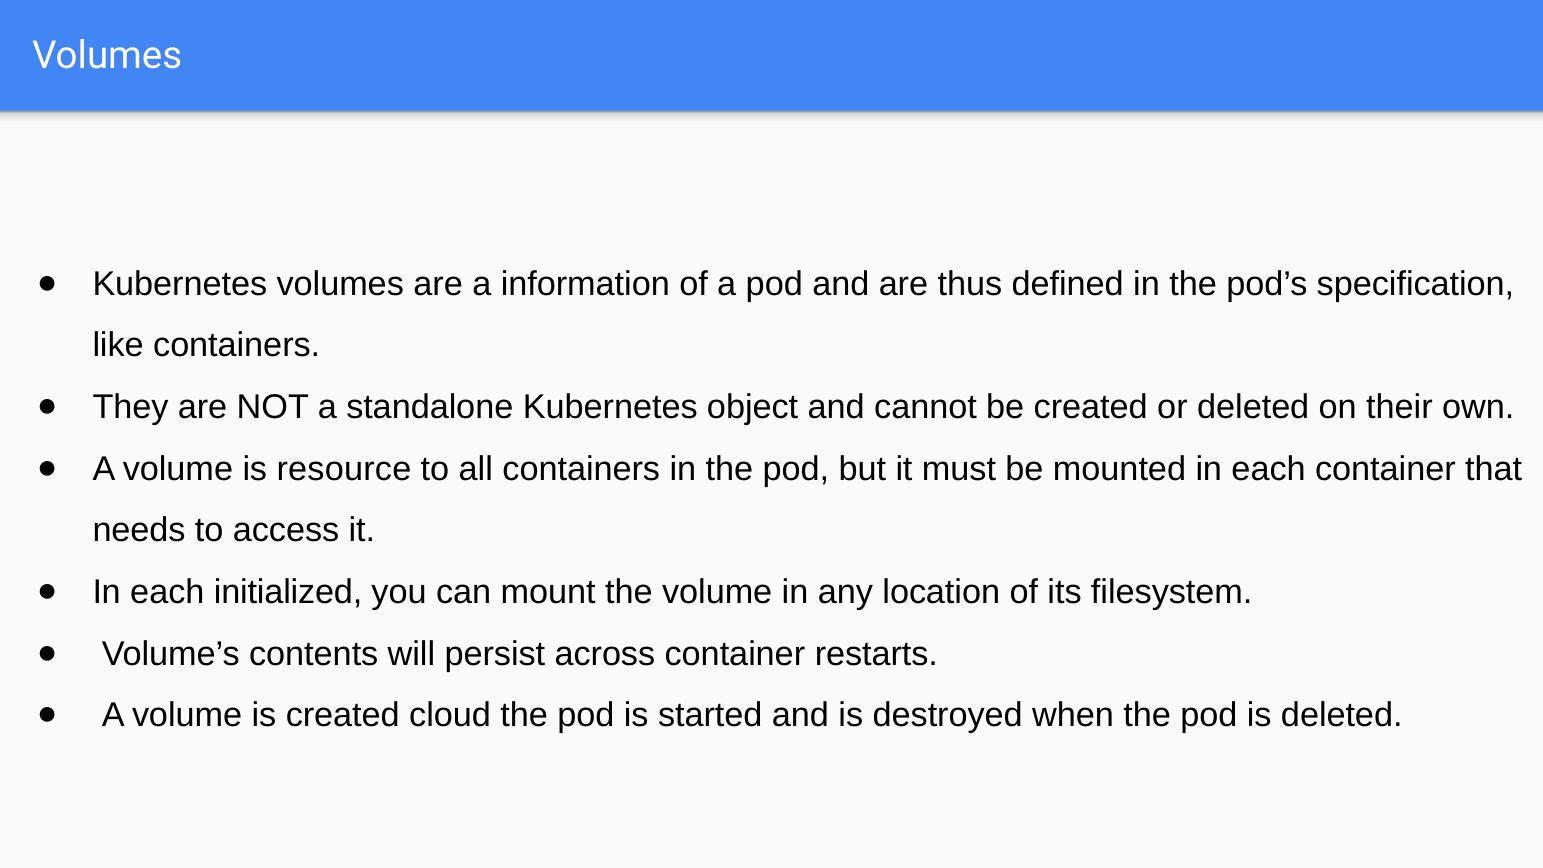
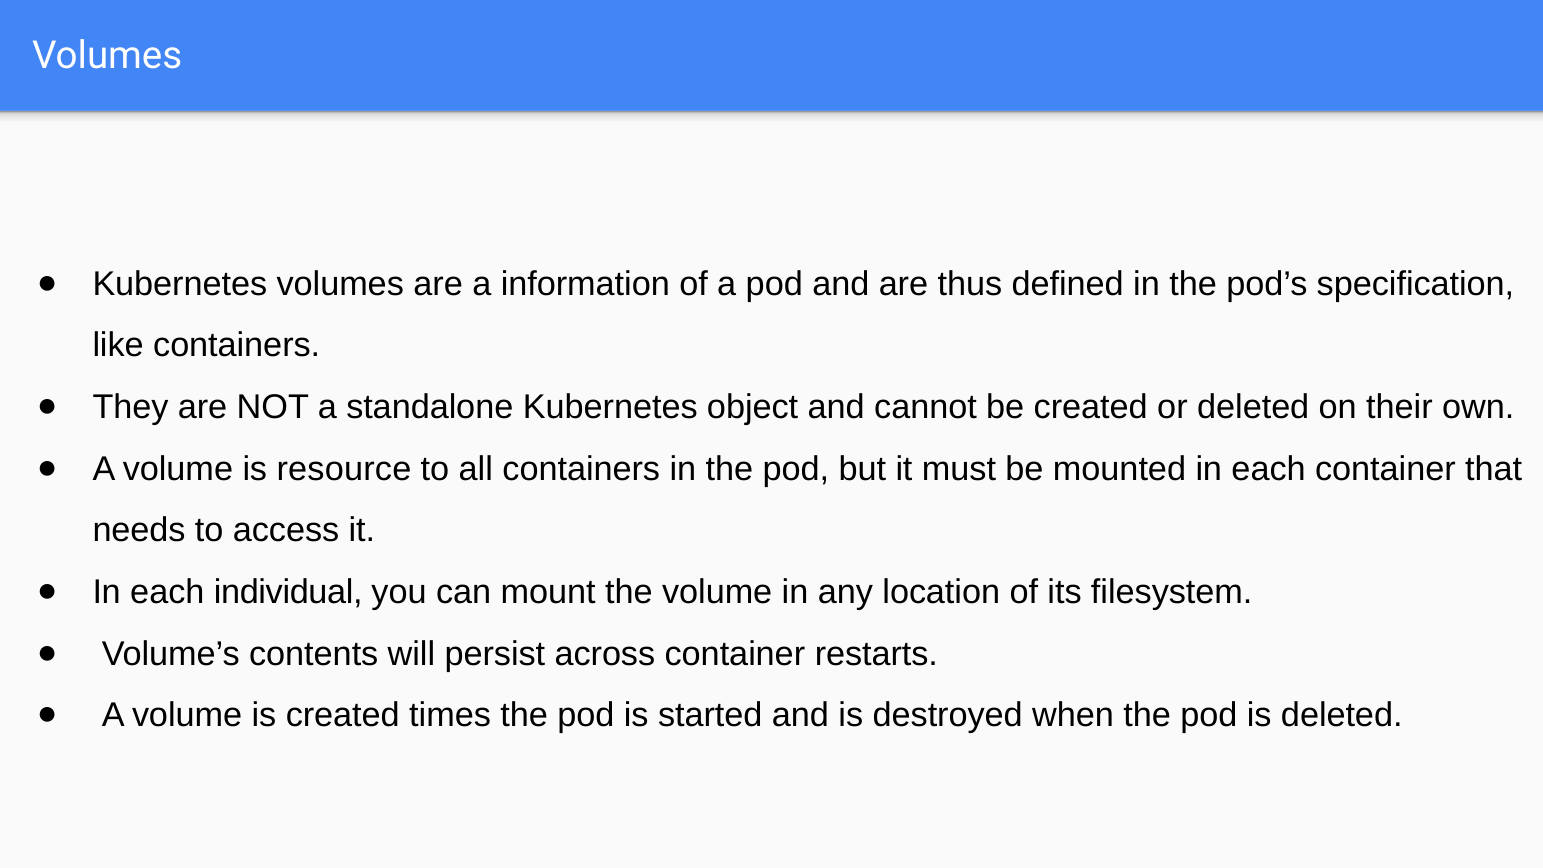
initialized: initialized -> individual
cloud: cloud -> times
